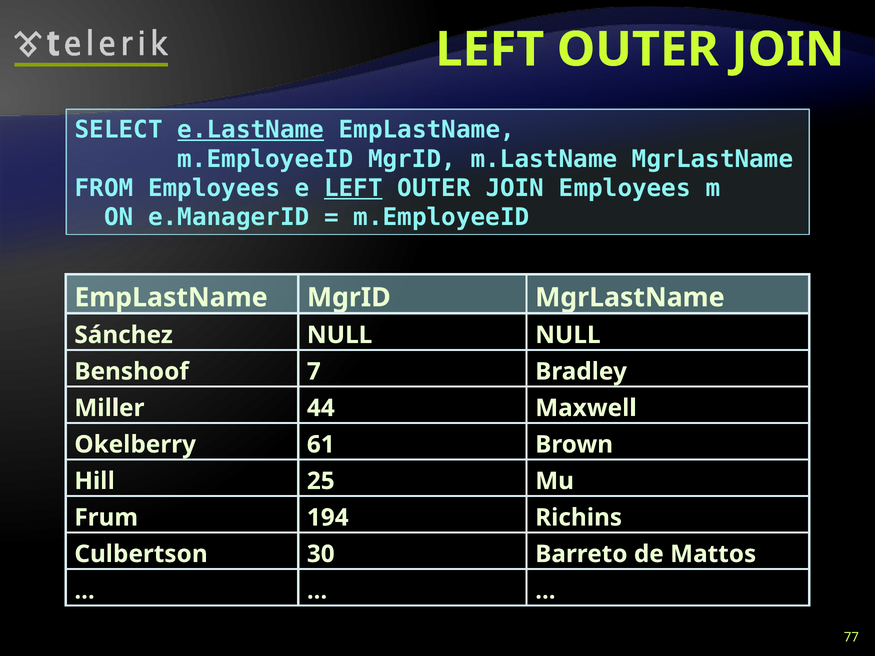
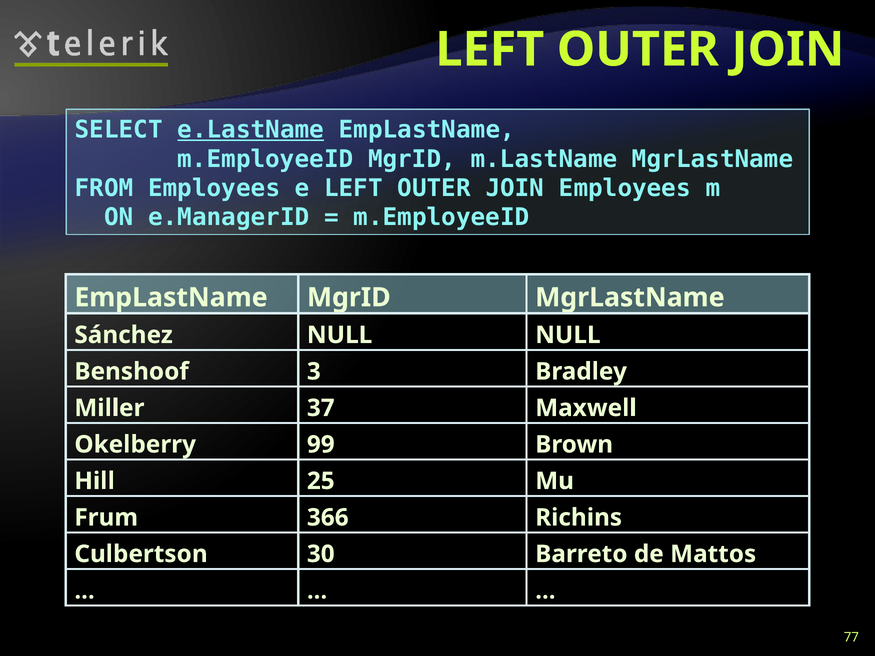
LEFT at (353, 188) underline: present -> none
7: 7 -> 3
44: 44 -> 37
61: 61 -> 99
194: 194 -> 366
